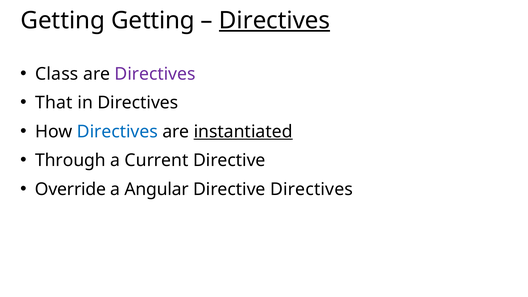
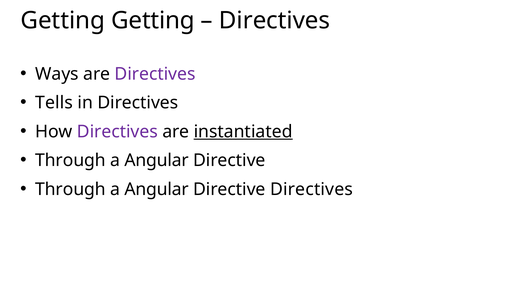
Directives at (275, 20) underline: present -> none
Class: Class -> Ways
That: That -> Tells
Directives at (117, 132) colour: blue -> purple
Current at (157, 160): Current -> Angular
Override at (70, 189): Override -> Through
